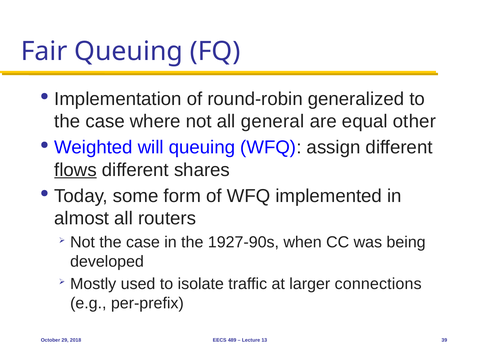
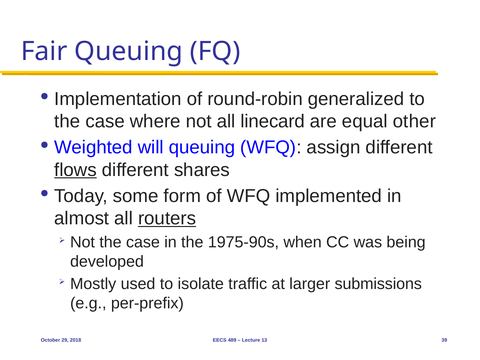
general: general -> linecard
routers underline: none -> present
1927-90s: 1927-90s -> 1975-90s
connections: connections -> submissions
